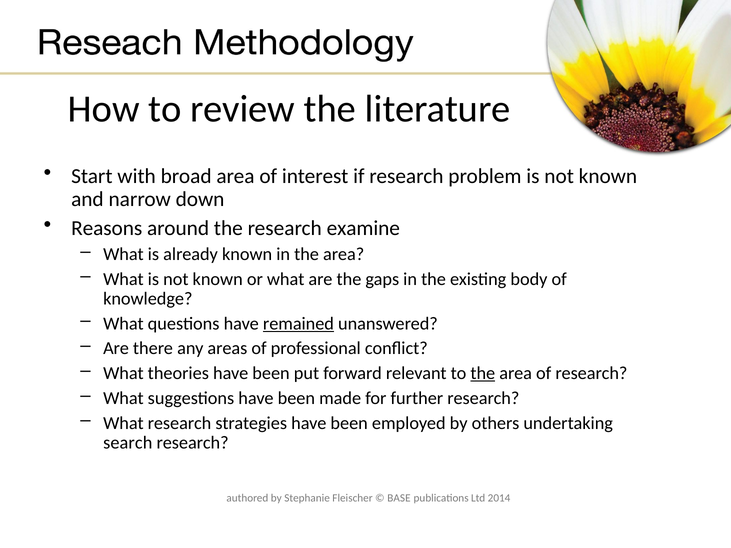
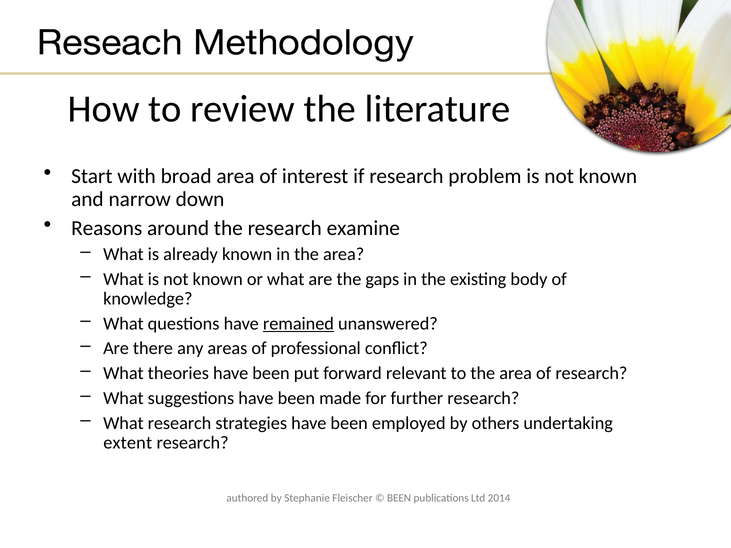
the at (483, 373) underline: present -> none
search: search -> extent
BASE at (399, 498): BASE -> BEEN
